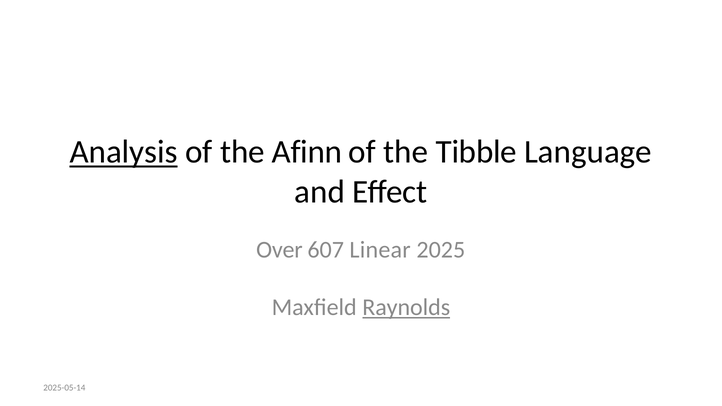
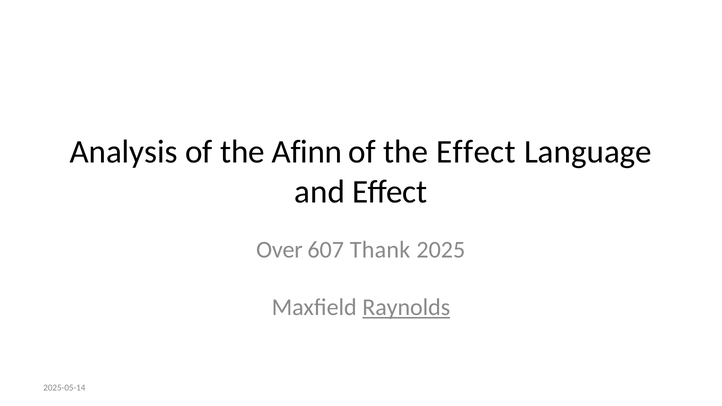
Analysis underline: present -> none
the Tibble: Tibble -> Effect
Linear: Linear -> Thank
